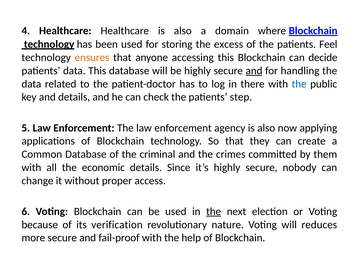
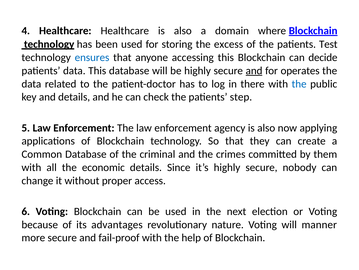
Feel: Feel -> Test
ensures colour: orange -> blue
handling: handling -> operates
the at (214, 211) underline: present -> none
verification: verification -> advantages
reduces: reduces -> manner
